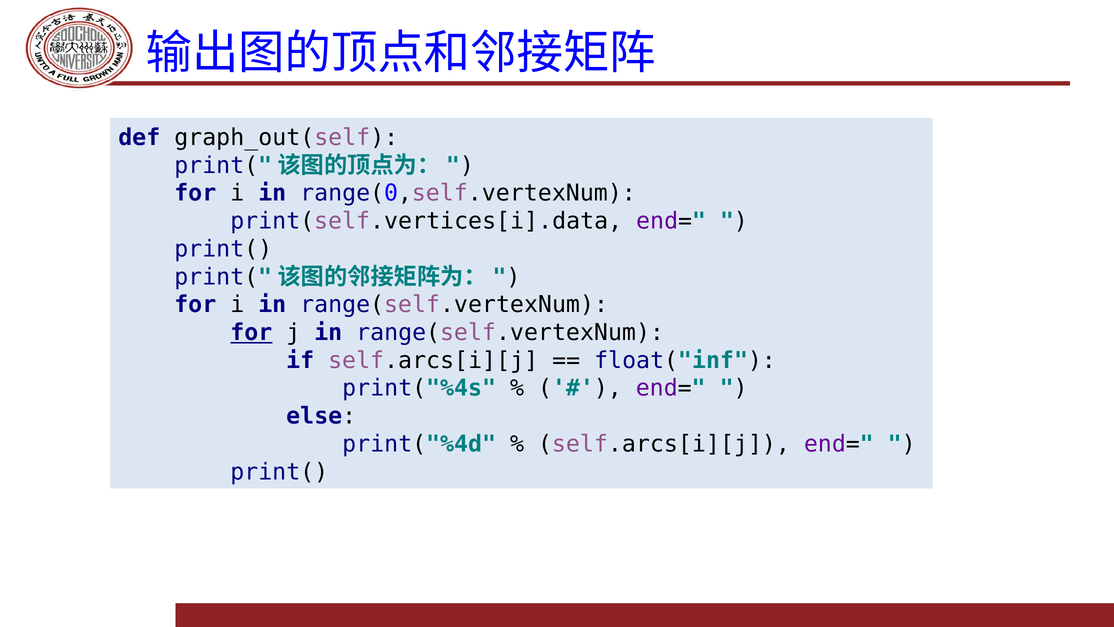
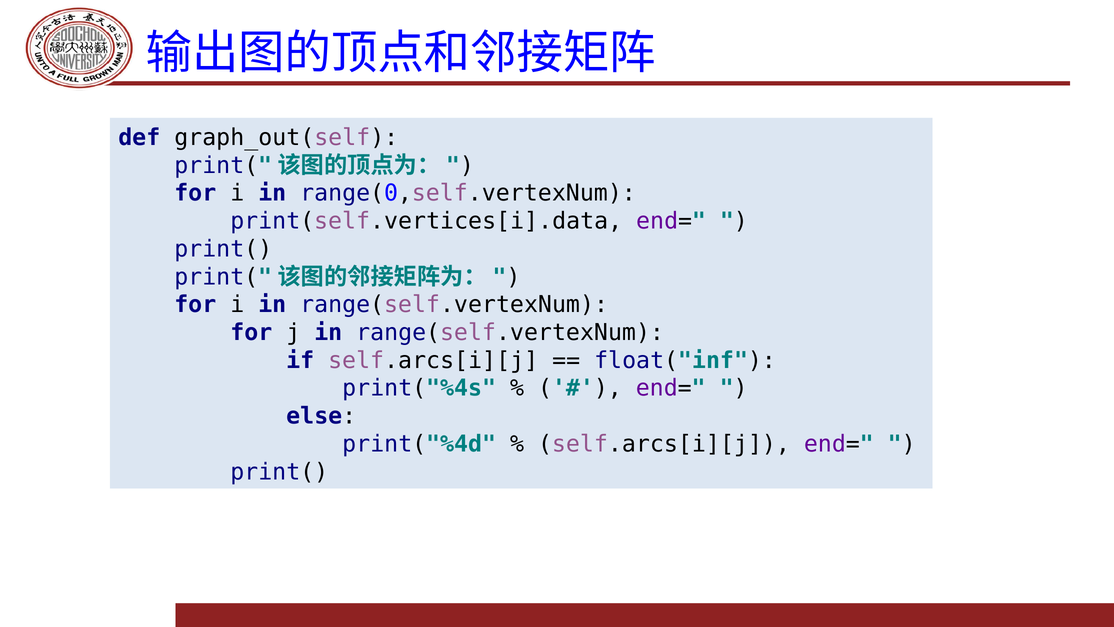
for at (251, 333) underline: present -> none
